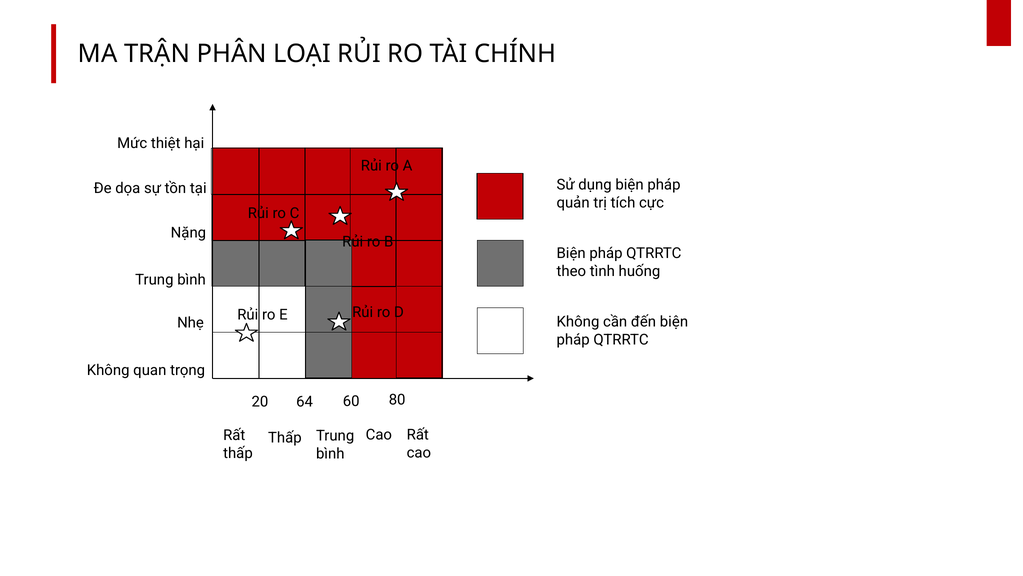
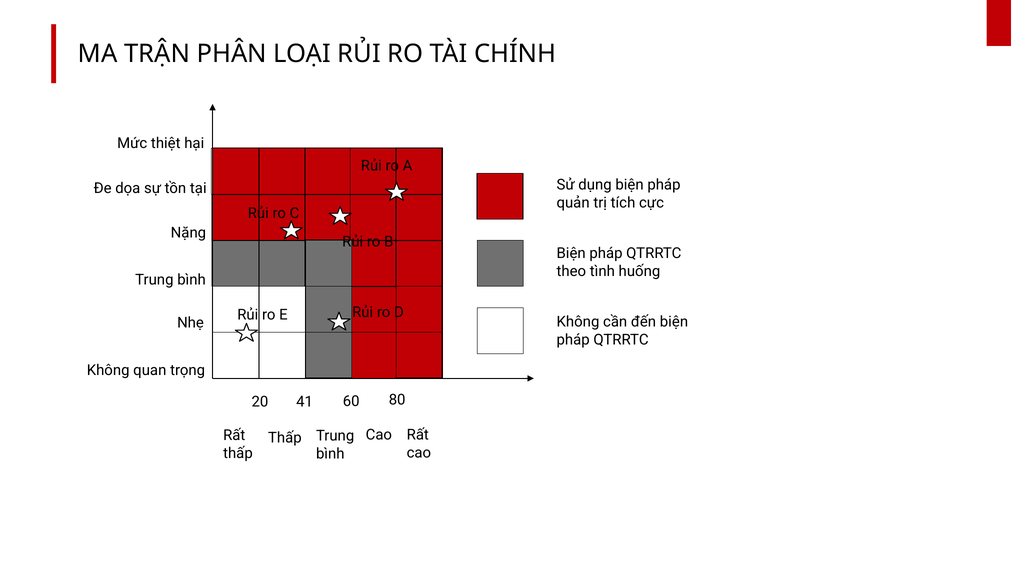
64: 64 -> 41
